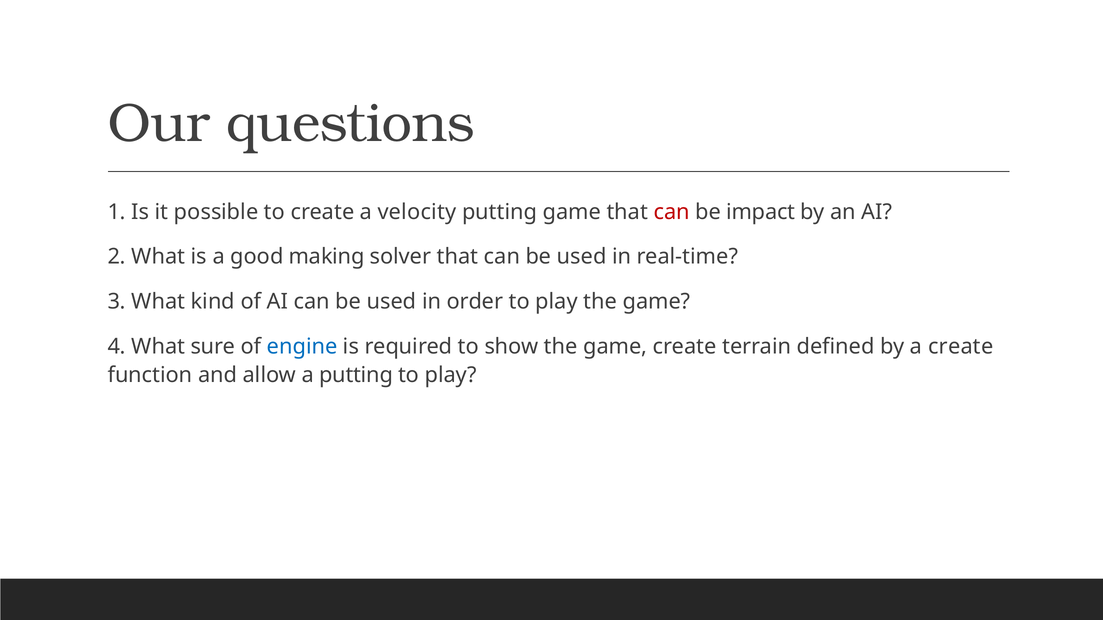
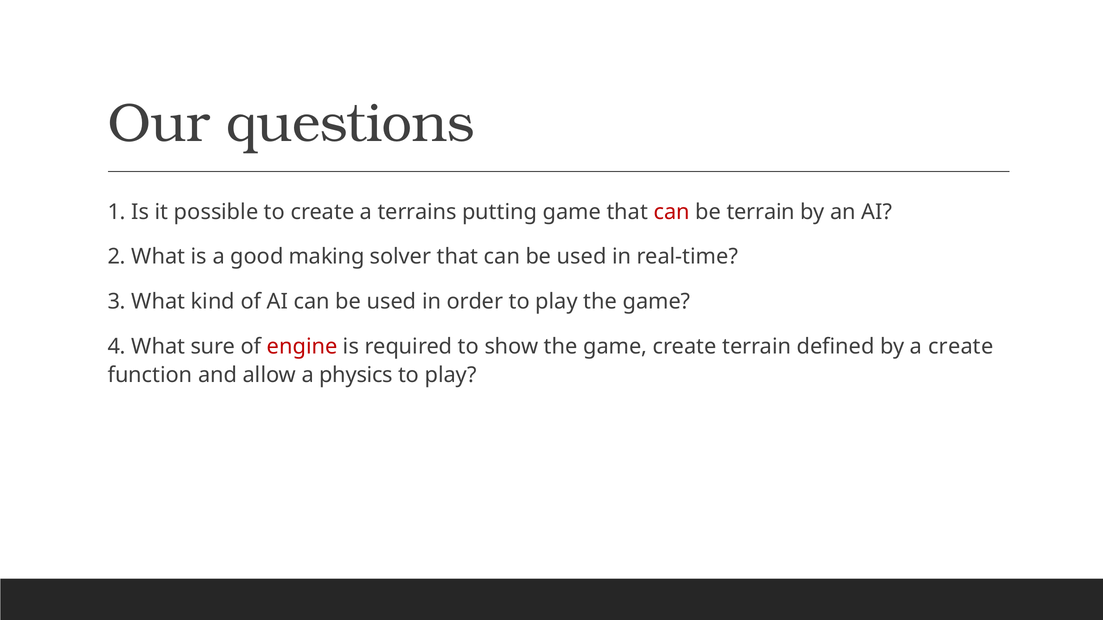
velocity: velocity -> terrains
be impact: impact -> terrain
engine colour: blue -> red
a putting: putting -> physics
